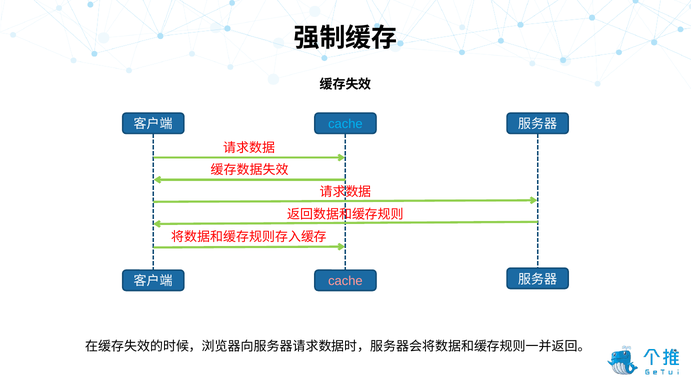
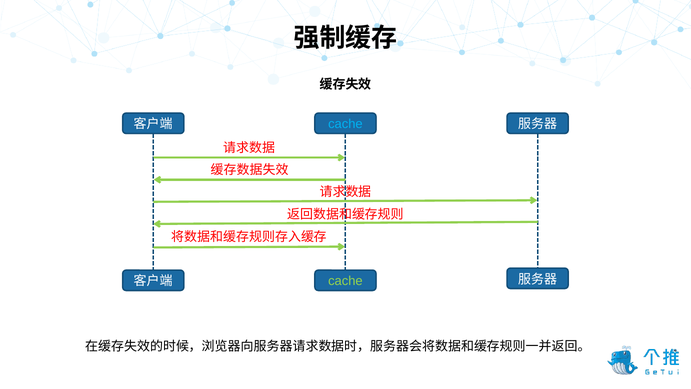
cache at (345, 281) colour: pink -> light green
